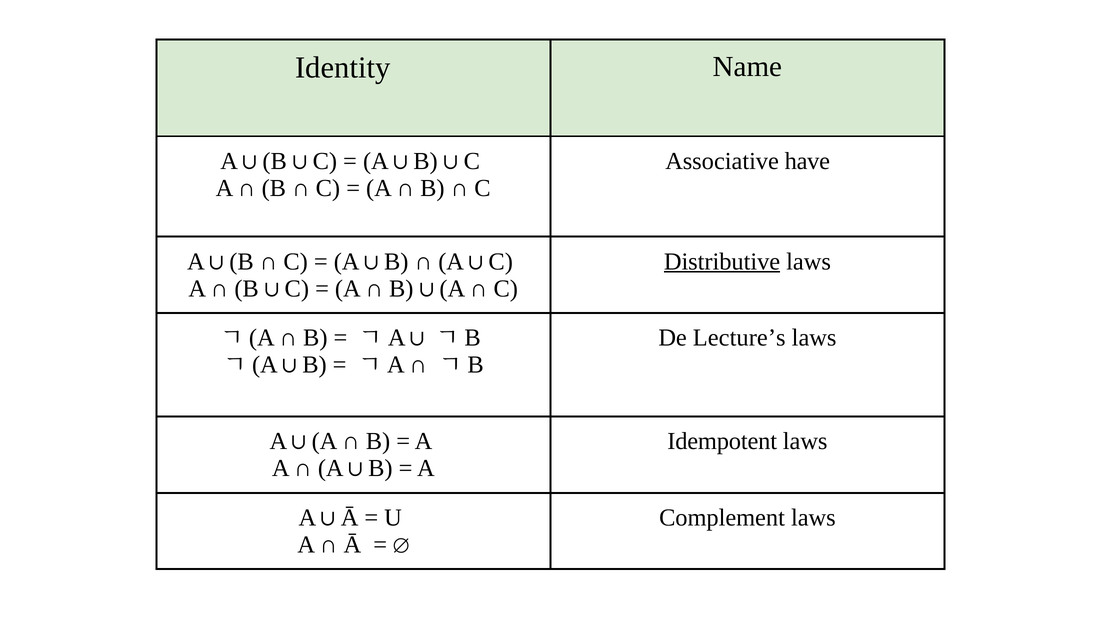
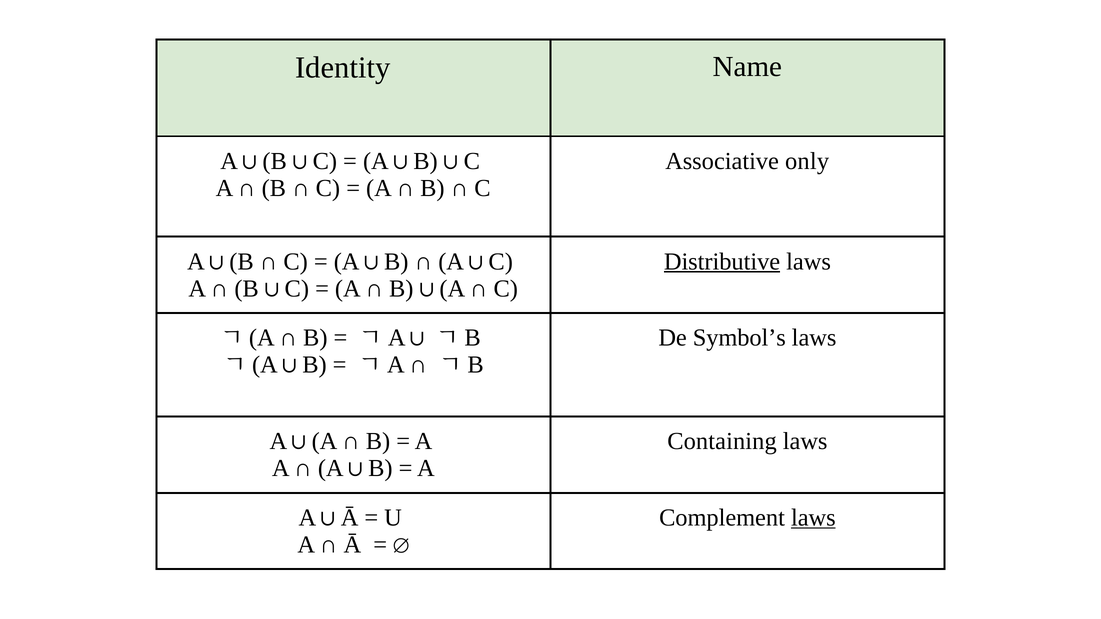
have: have -> only
Lecture’s: Lecture’s -> Symbol’s
Idempotent: Idempotent -> Containing
laws at (813, 518) underline: none -> present
